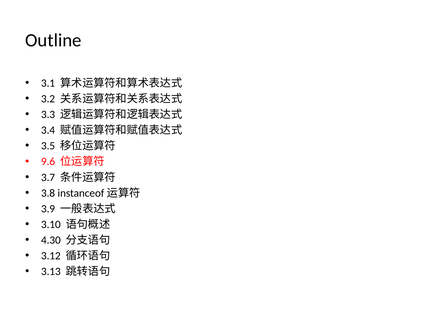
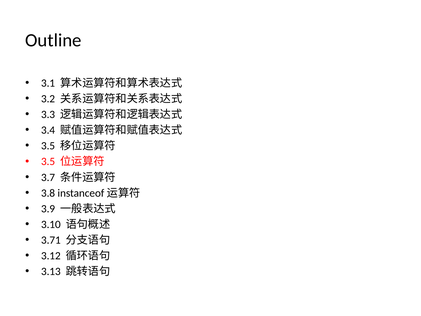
9.6 at (48, 162): 9.6 -> 3.5
4.30: 4.30 -> 3.71
